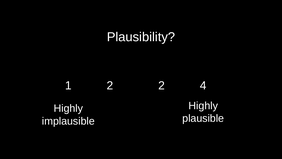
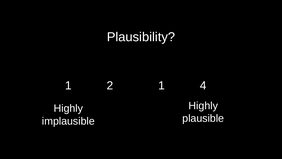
2 2: 2 -> 1
